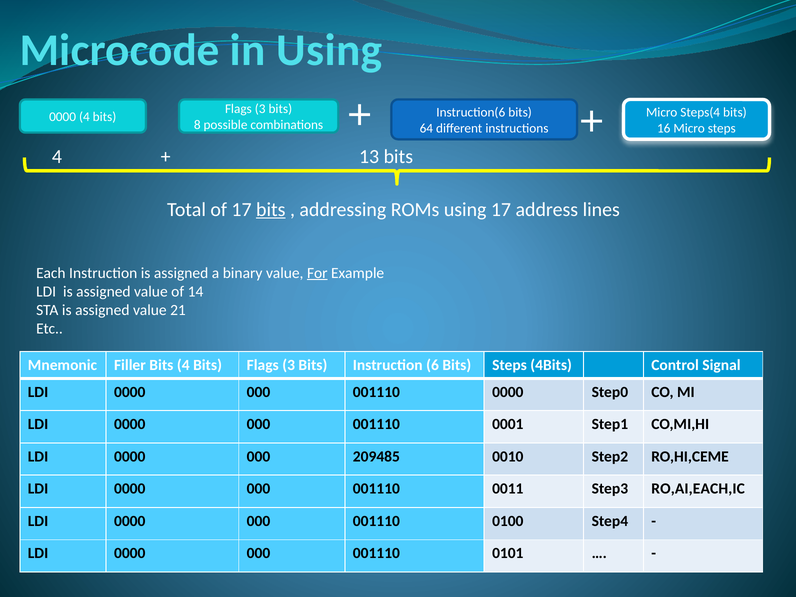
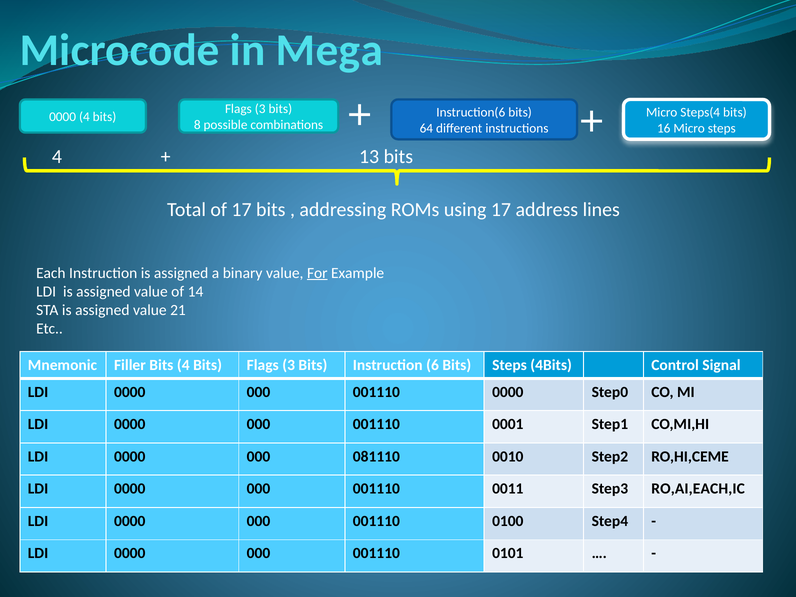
in Using: Using -> Mega
bits at (271, 210) underline: present -> none
209485: 209485 -> 081110
